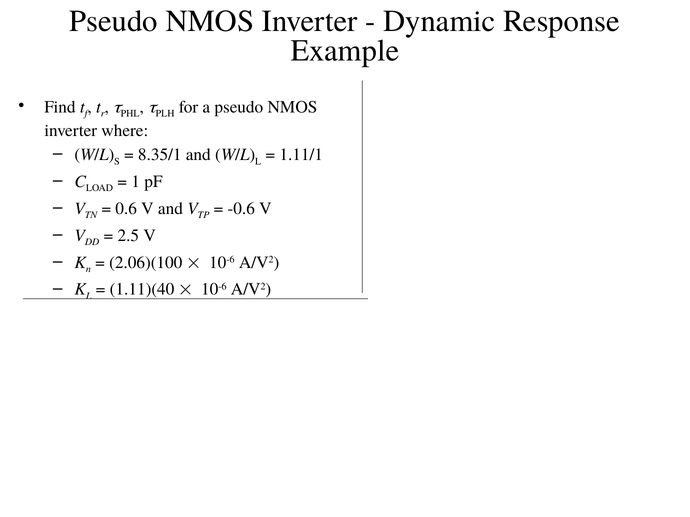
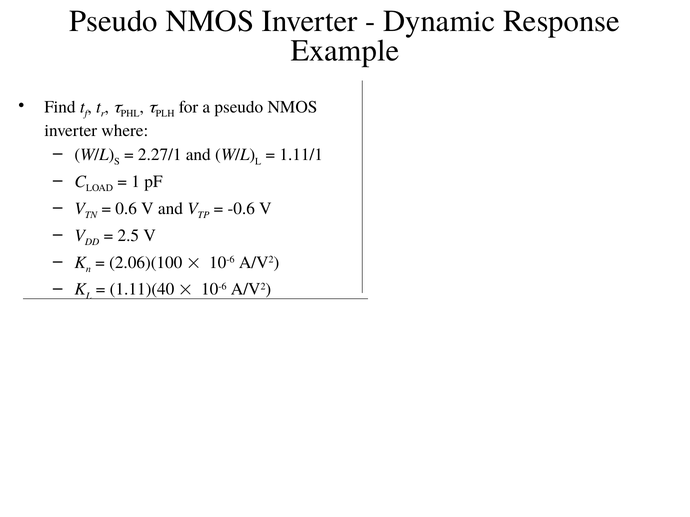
8.35/1: 8.35/1 -> 2.27/1
